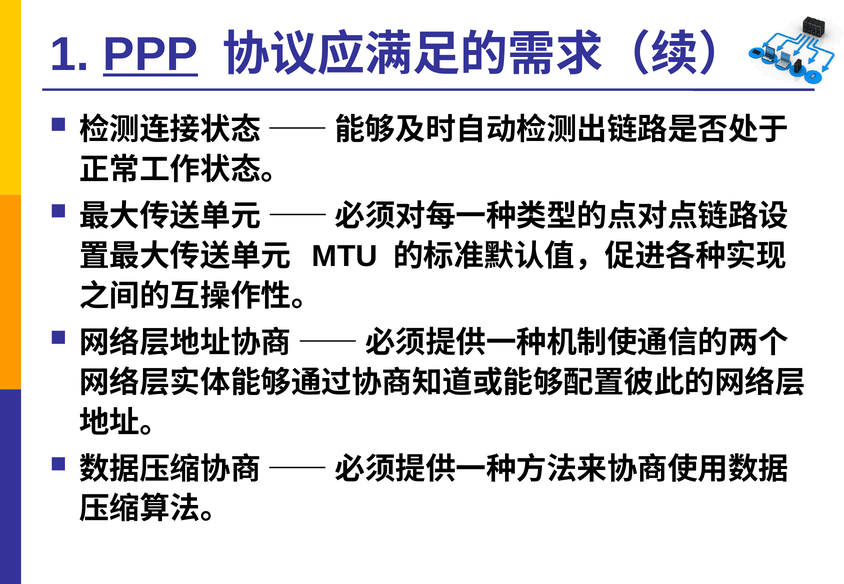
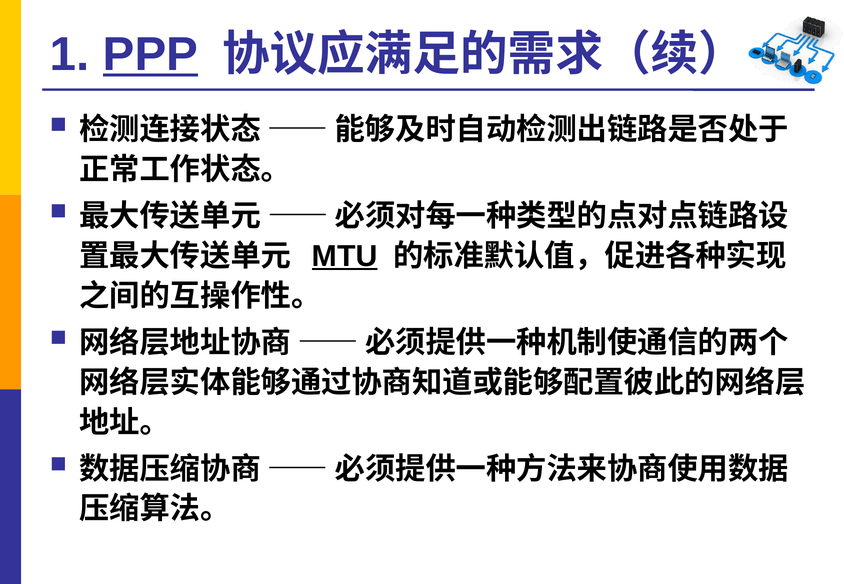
MTU underline: none -> present
